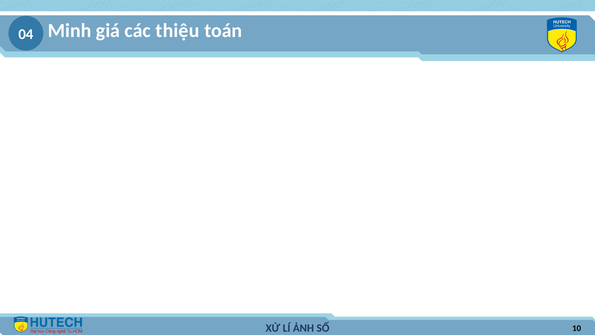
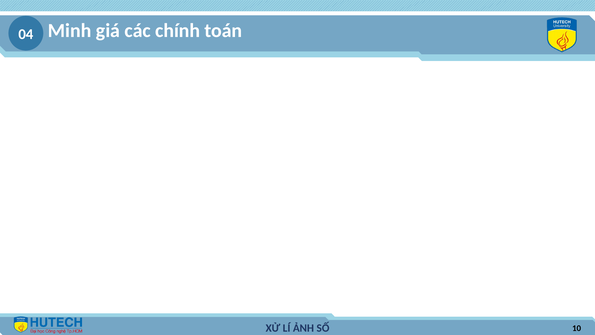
thiệu: thiệu -> chính
